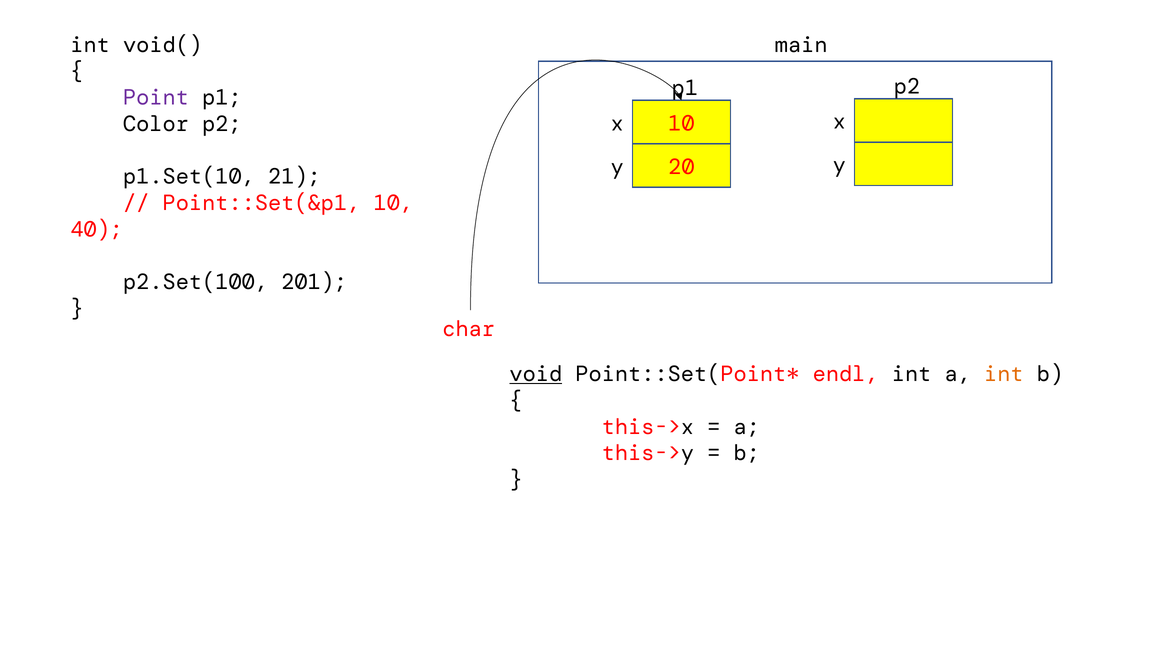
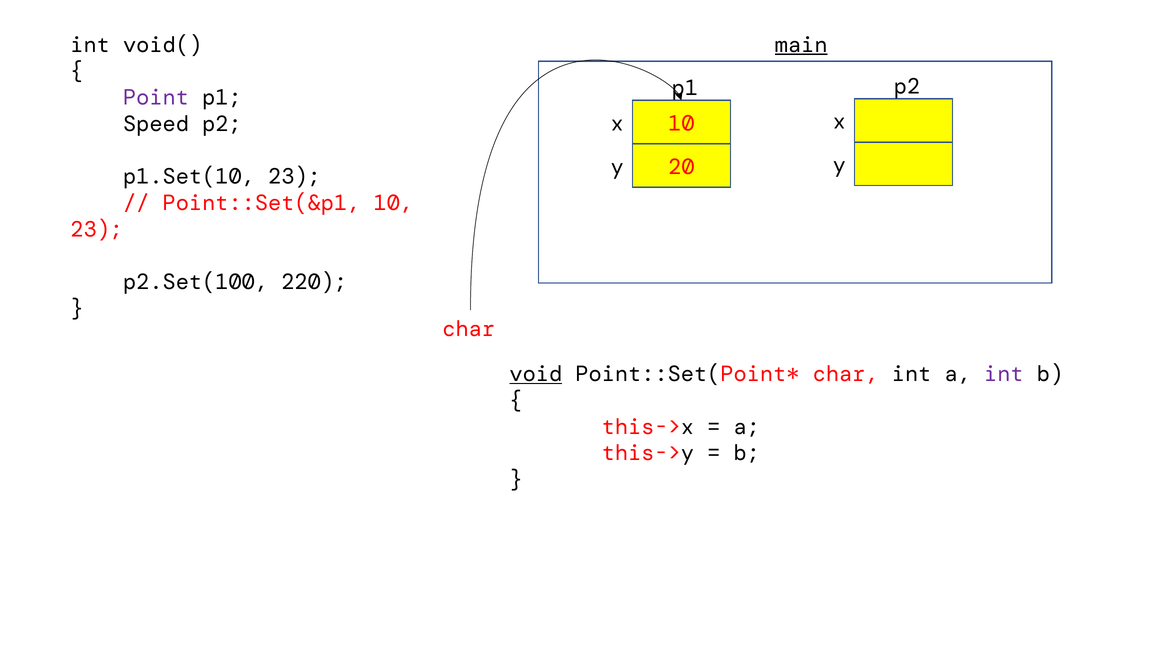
main underline: none -> present
Color: Color -> Speed
p1.Set(10 21: 21 -> 23
40 at (97, 229): 40 -> 23
201: 201 -> 220
endl at (846, 374): endl -> char
int at (1004, 374) colour: orange -> purple
